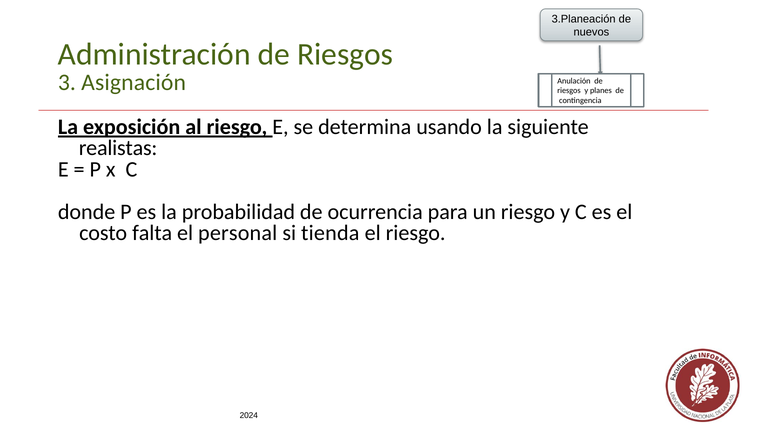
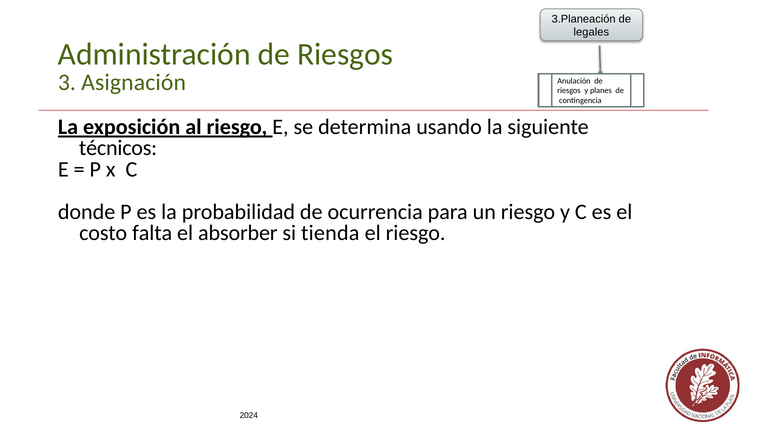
nuevos: nuevos -> legales
realistas: realistas -> técnicos
personal: personal -> absorber
